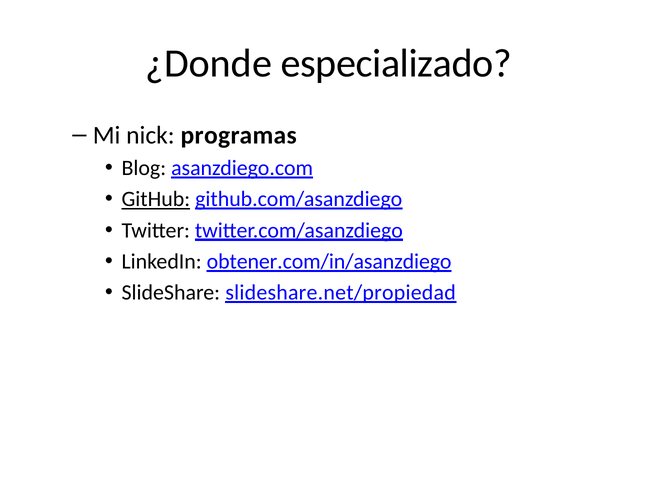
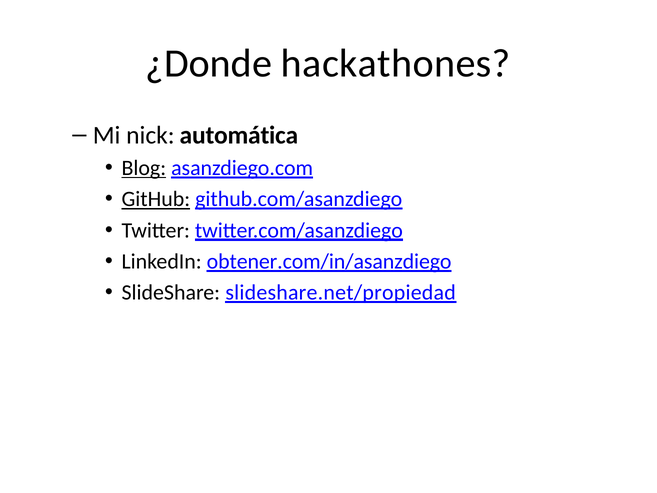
especializado: especializado -> hackathones
programas: programas -> automática
Blog underline: none -> present
